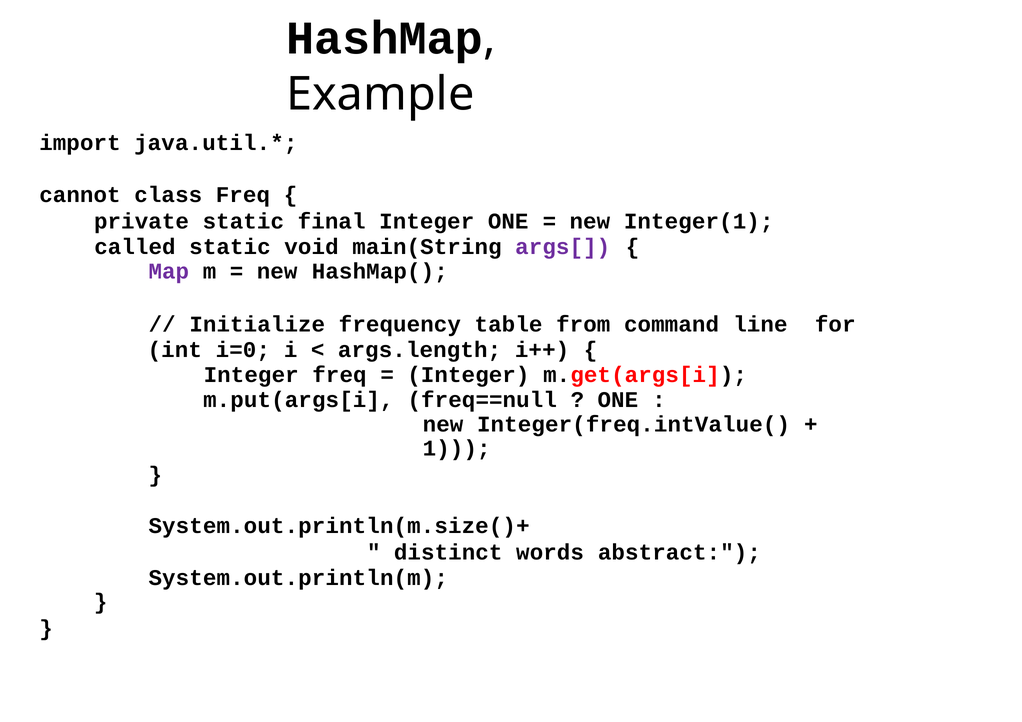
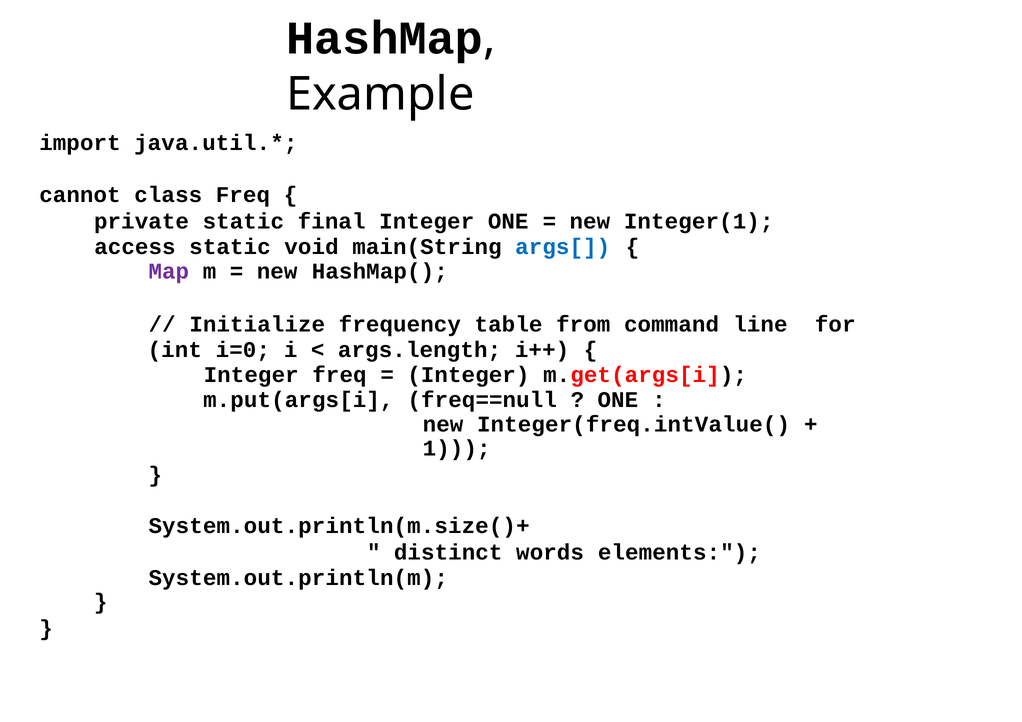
called: called -> access
args[ colour: purple -> blue
abstract: abstract -> elements
